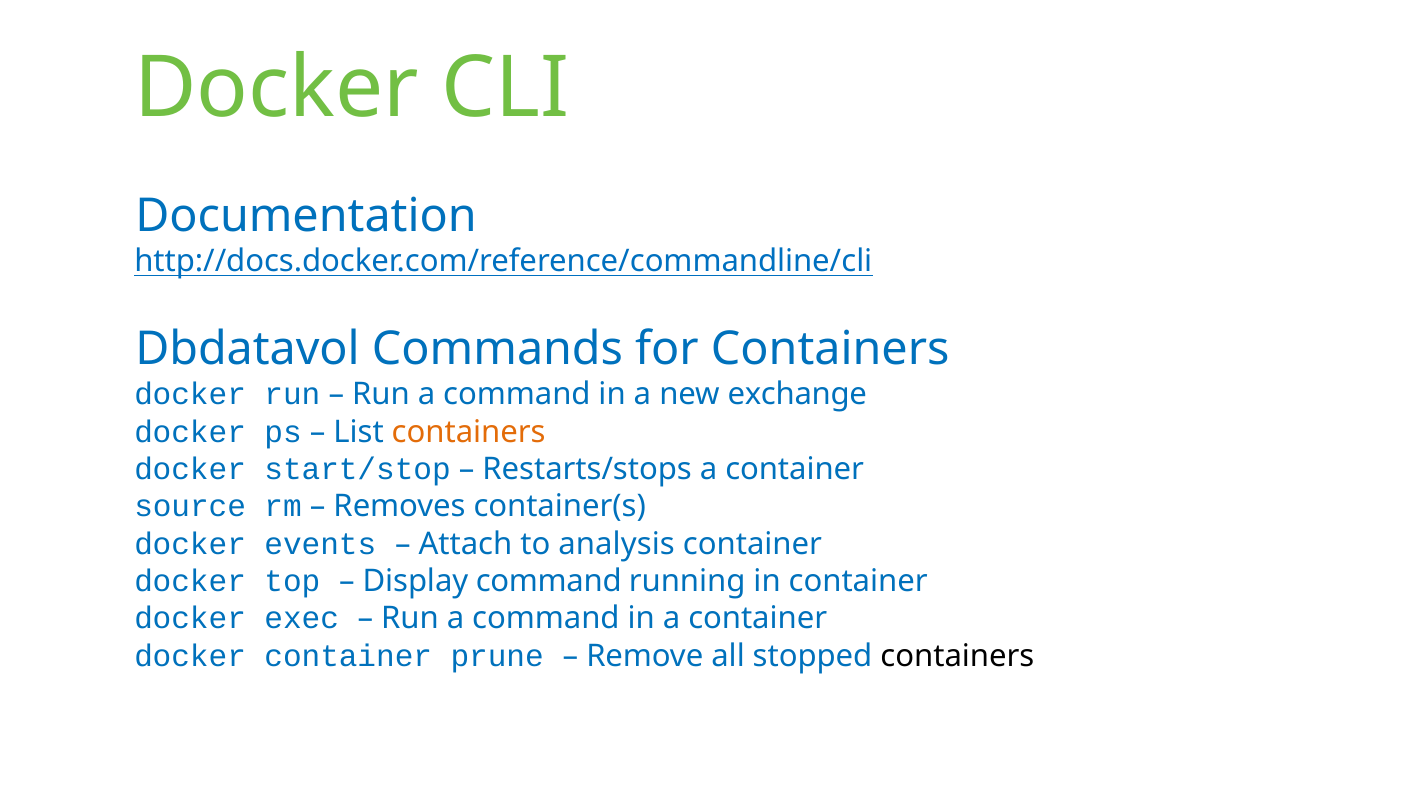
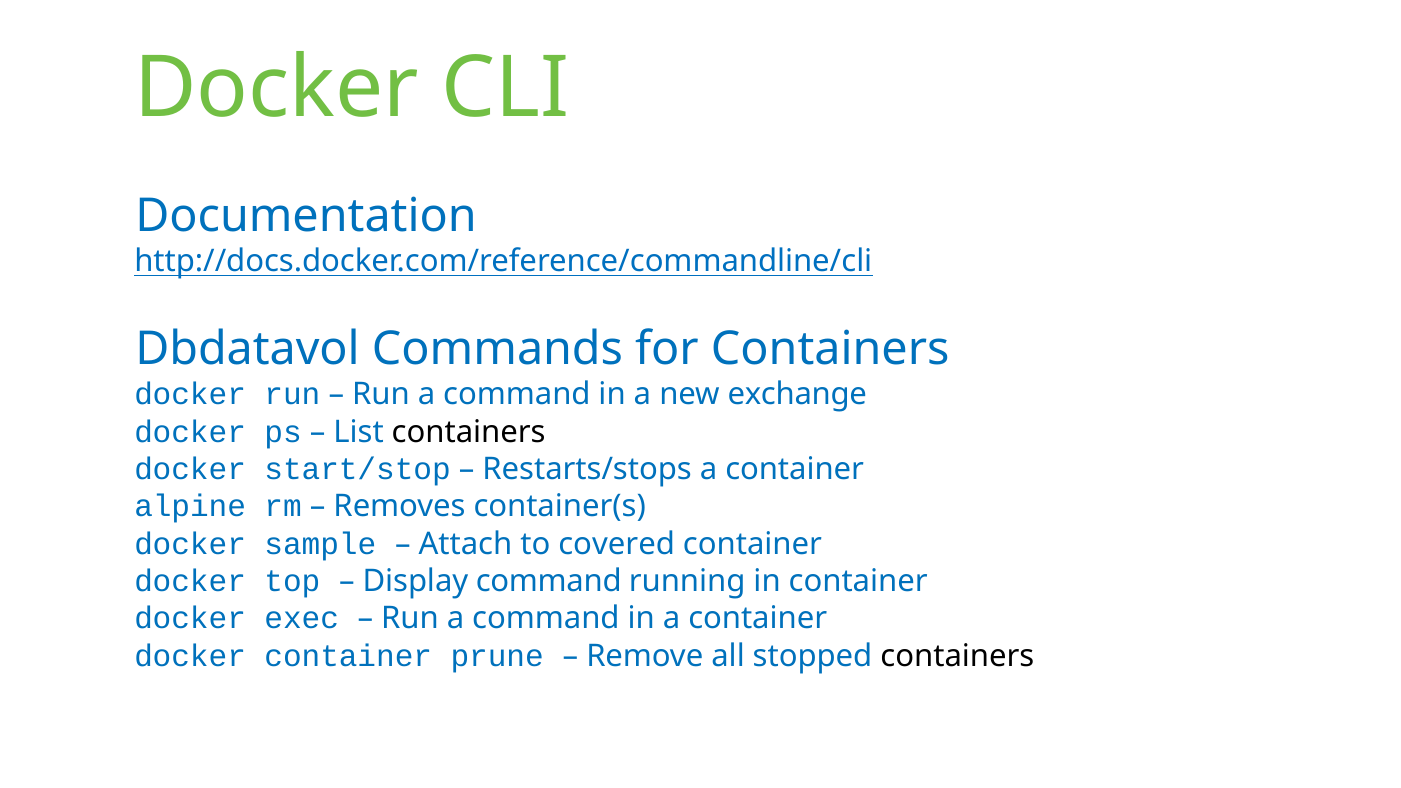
containers at (469, 432) colour: orange -> black
source: source -> alpine
events: events -> sample
analysis: analysis -> covered
